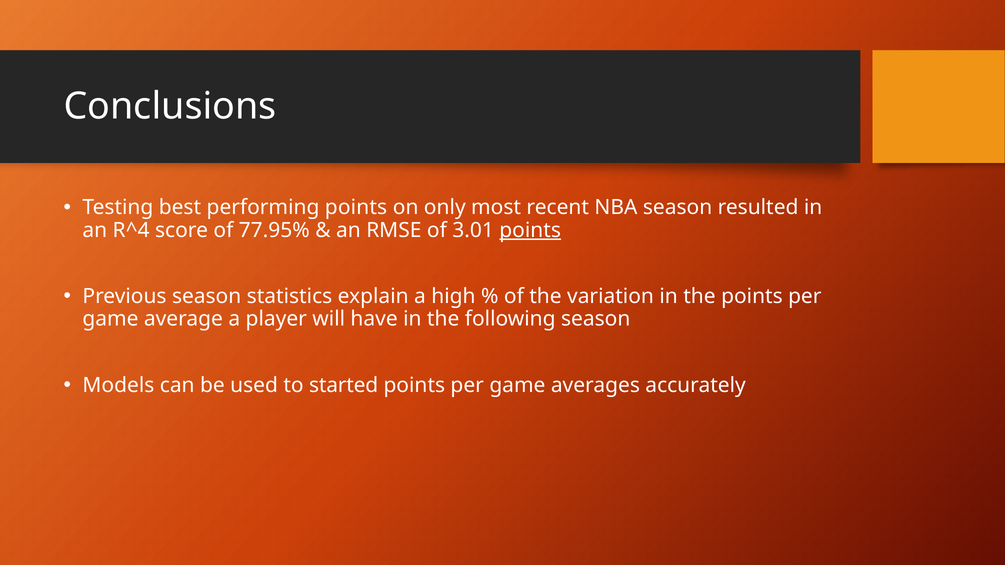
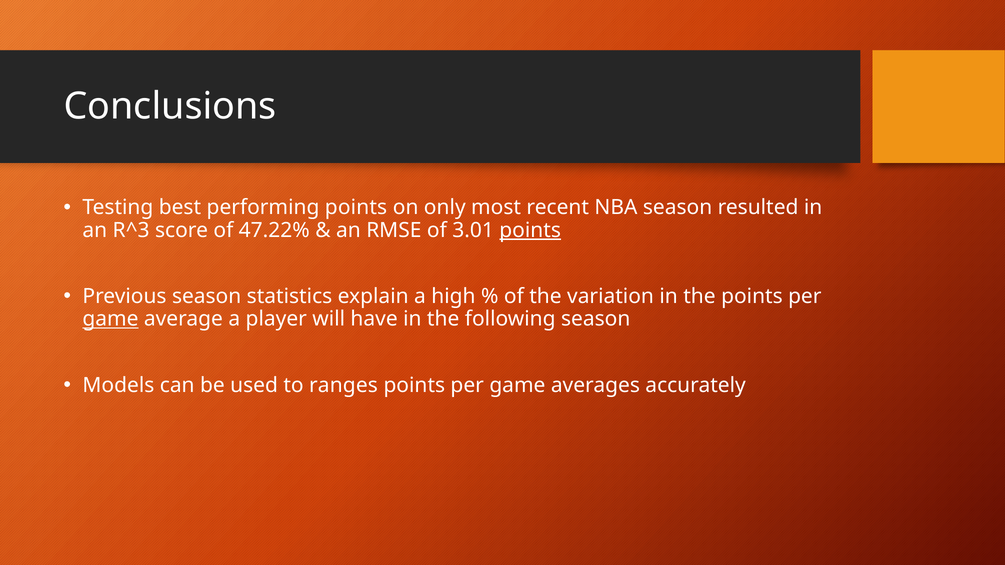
R^4: R^4 -> R^3
77.95%: 77.95% -> 47.22%
game at (110, 319) underline: none -> present
started: started -> ranges
